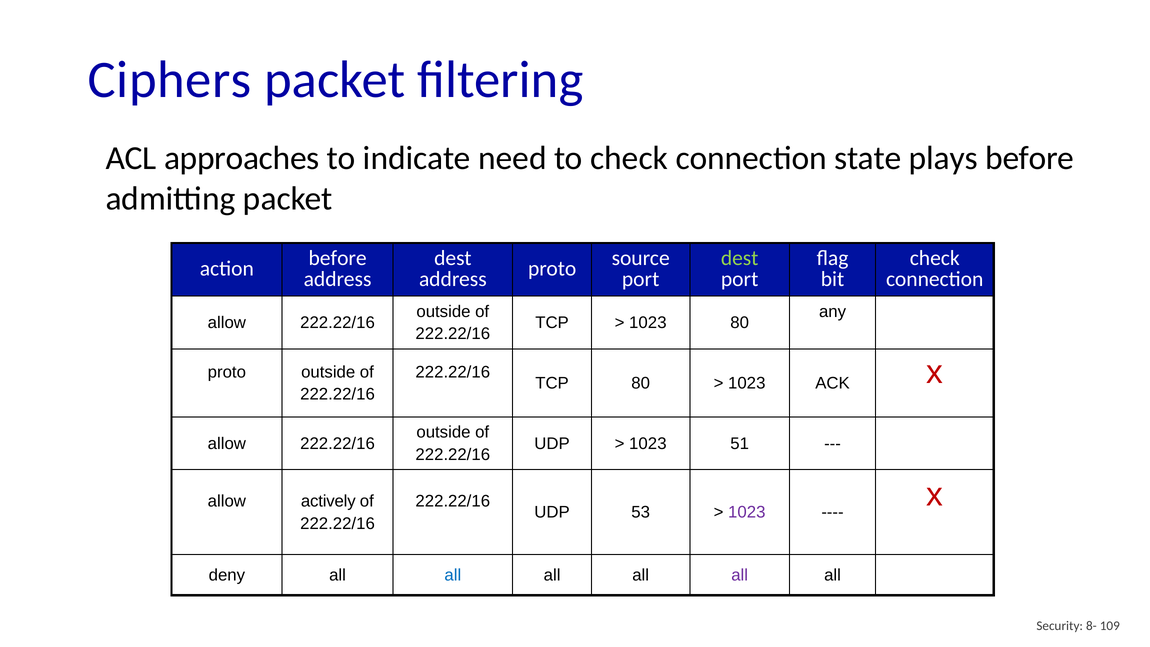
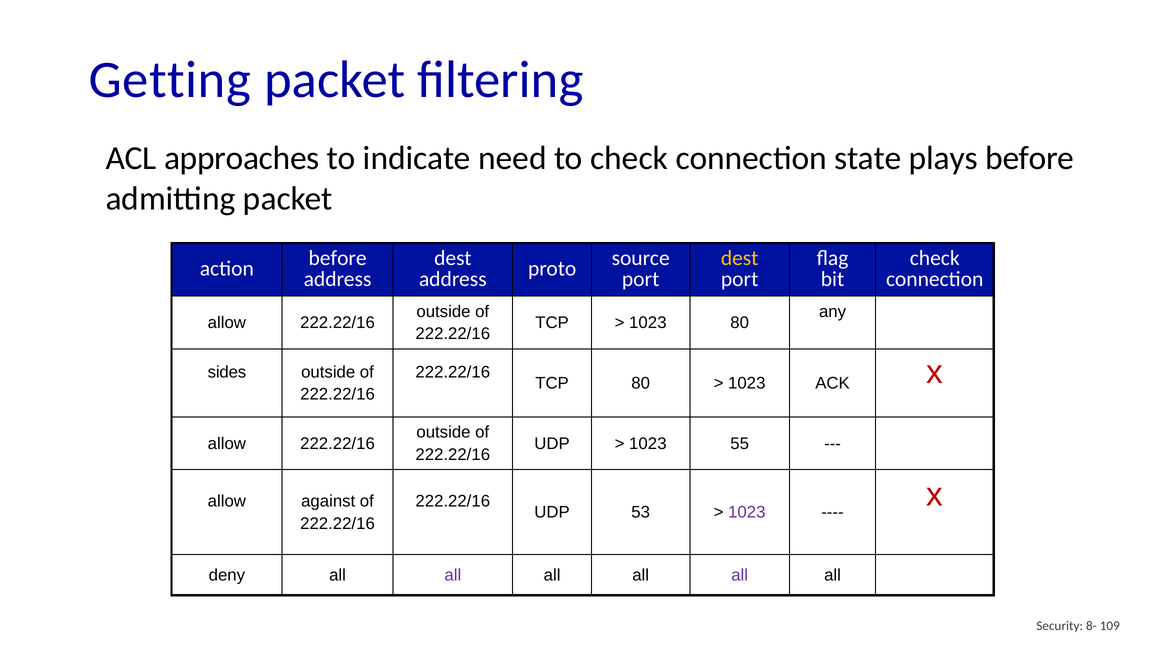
Ciphers: Ciphers -> Getting
dest at (740, 258) colour: light green -> yellow
proto at (227, 372): proto -> sides
51: 51 -> 55
actively: actively -> against
all at (453, 575) colour: blue -> purple
